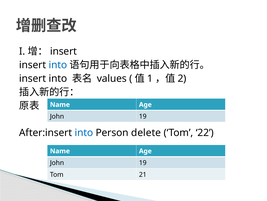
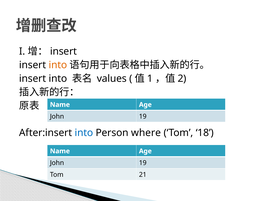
into at (58, 65) colour: blue -> orange
delete: delete -> where
22: 22 -> 18
